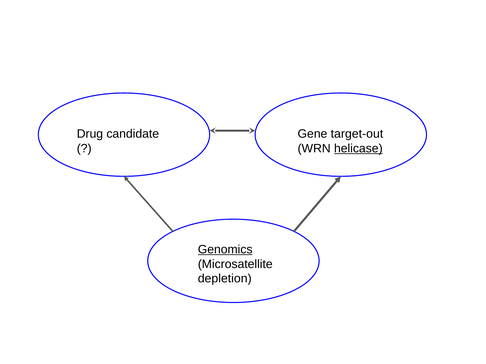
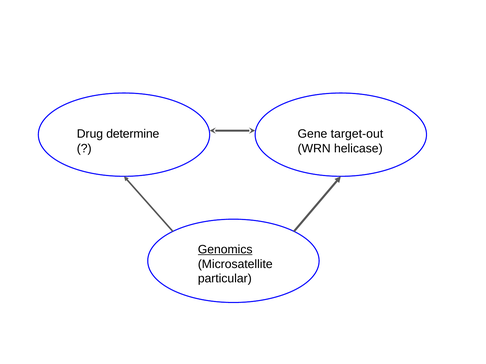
candidate: candidate -> determine
helicase underline: present -> none
depletion: depletion -> particular
